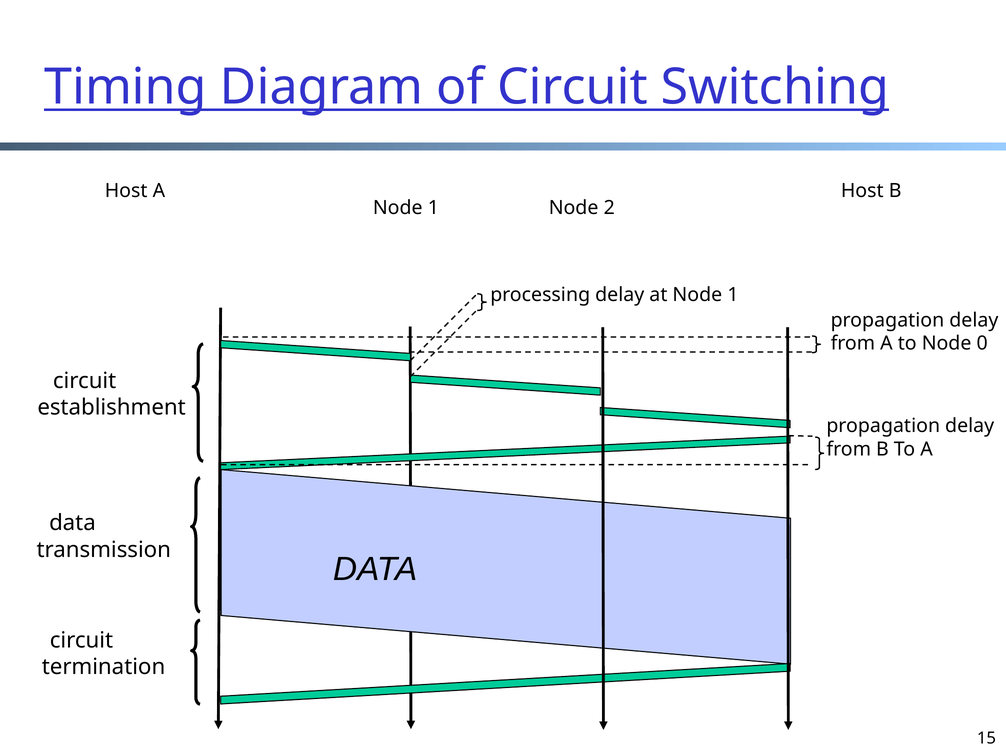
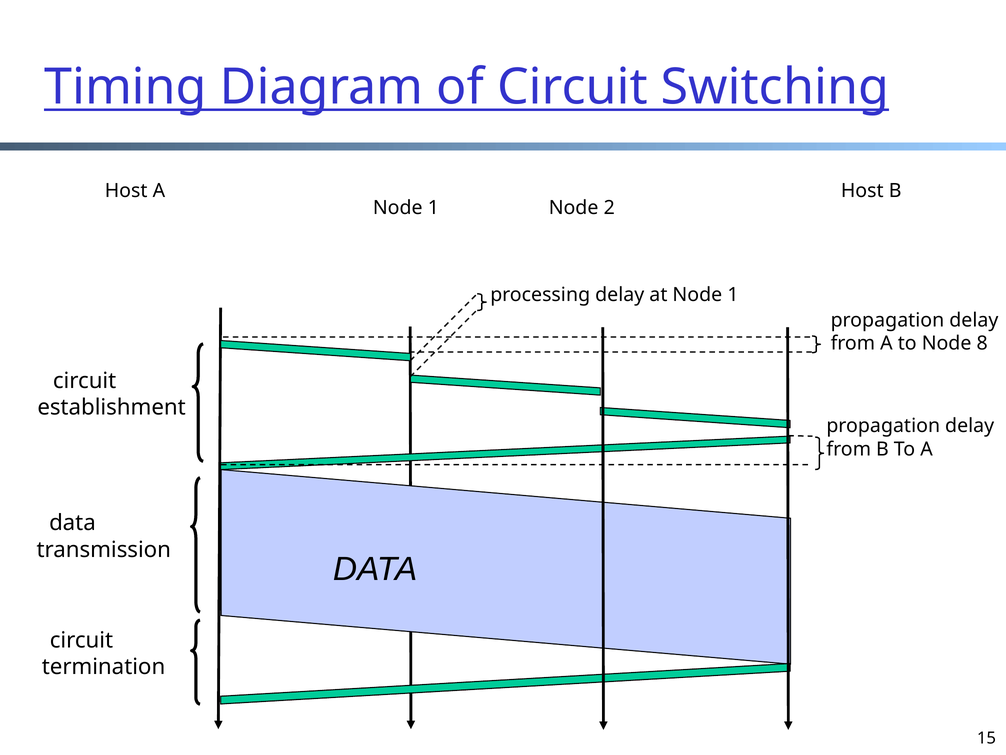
0: 0 -> 8
